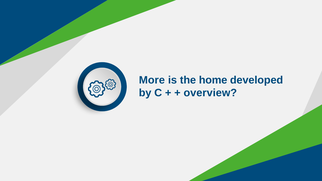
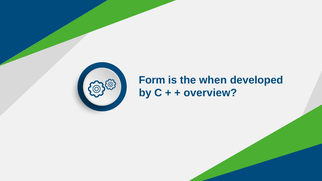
More: More -> Form
home: home -> when
